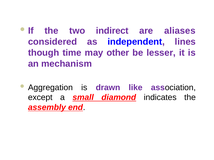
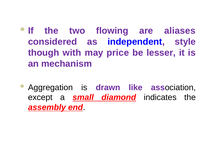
indirect: indirect -> flowing
lines: lines -> style
time: time -> with
other: other -> price
